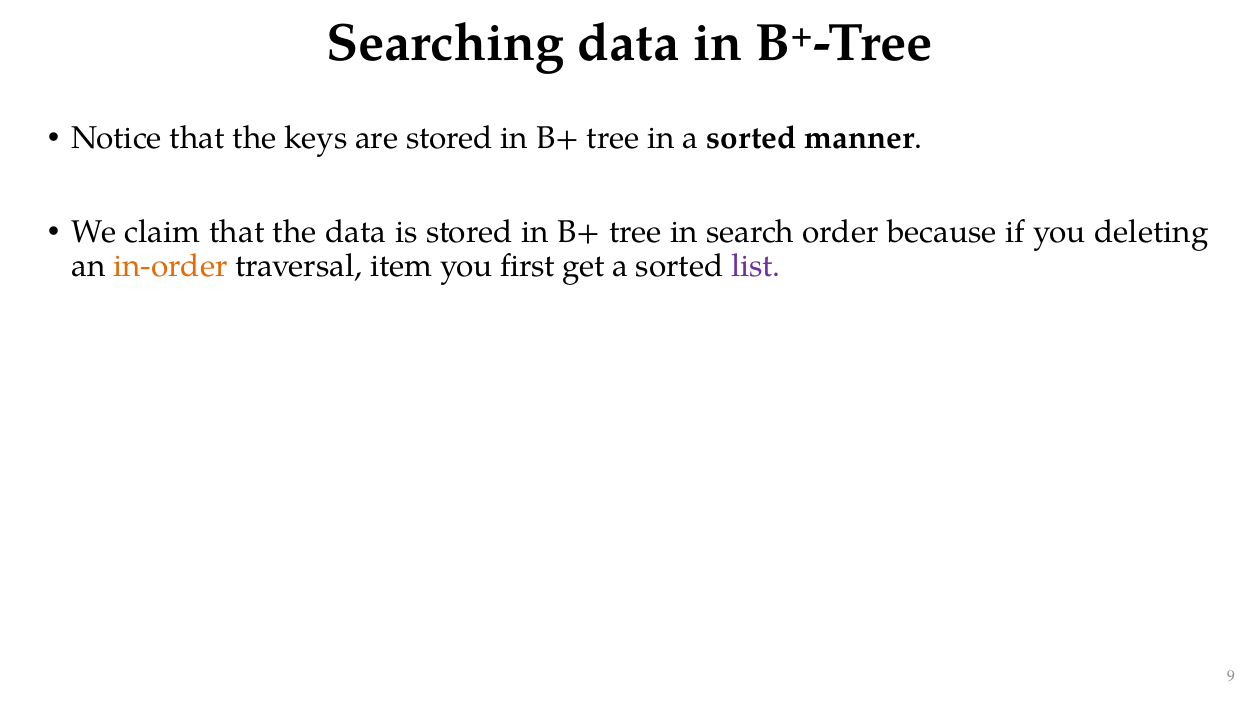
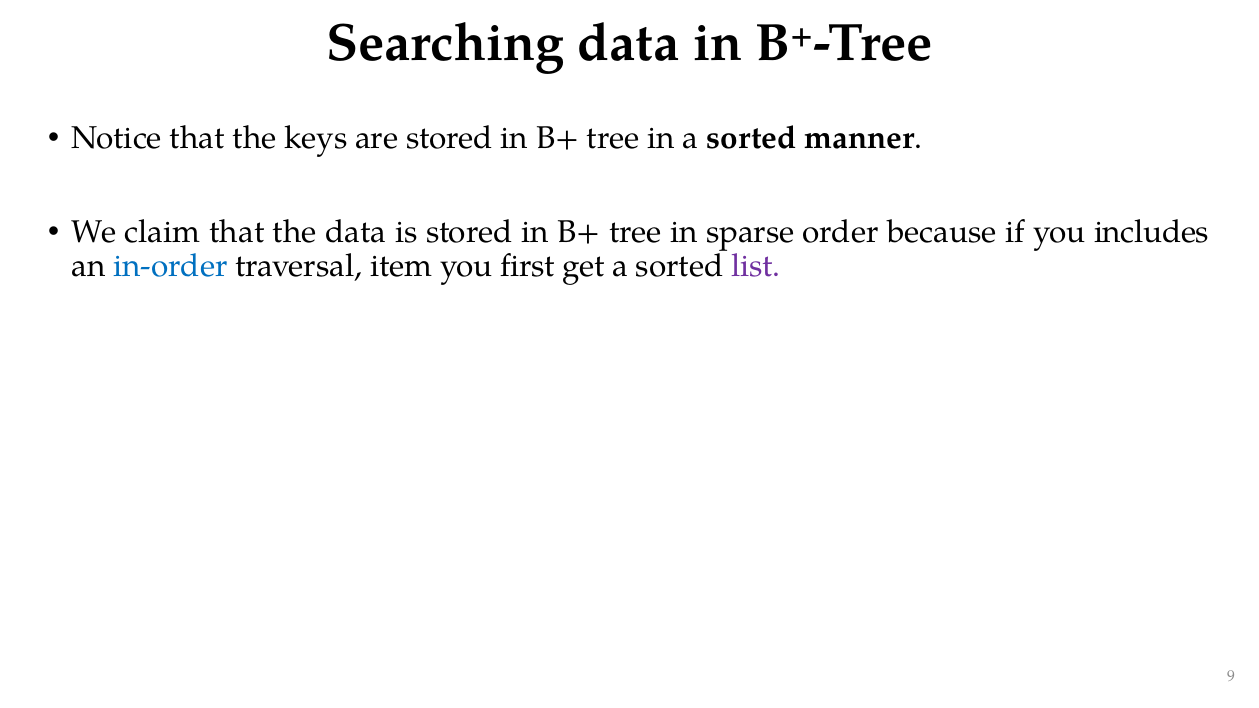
search: search -> sparse
deleting: deleting -> includes
in-order colour: orange -> blue
